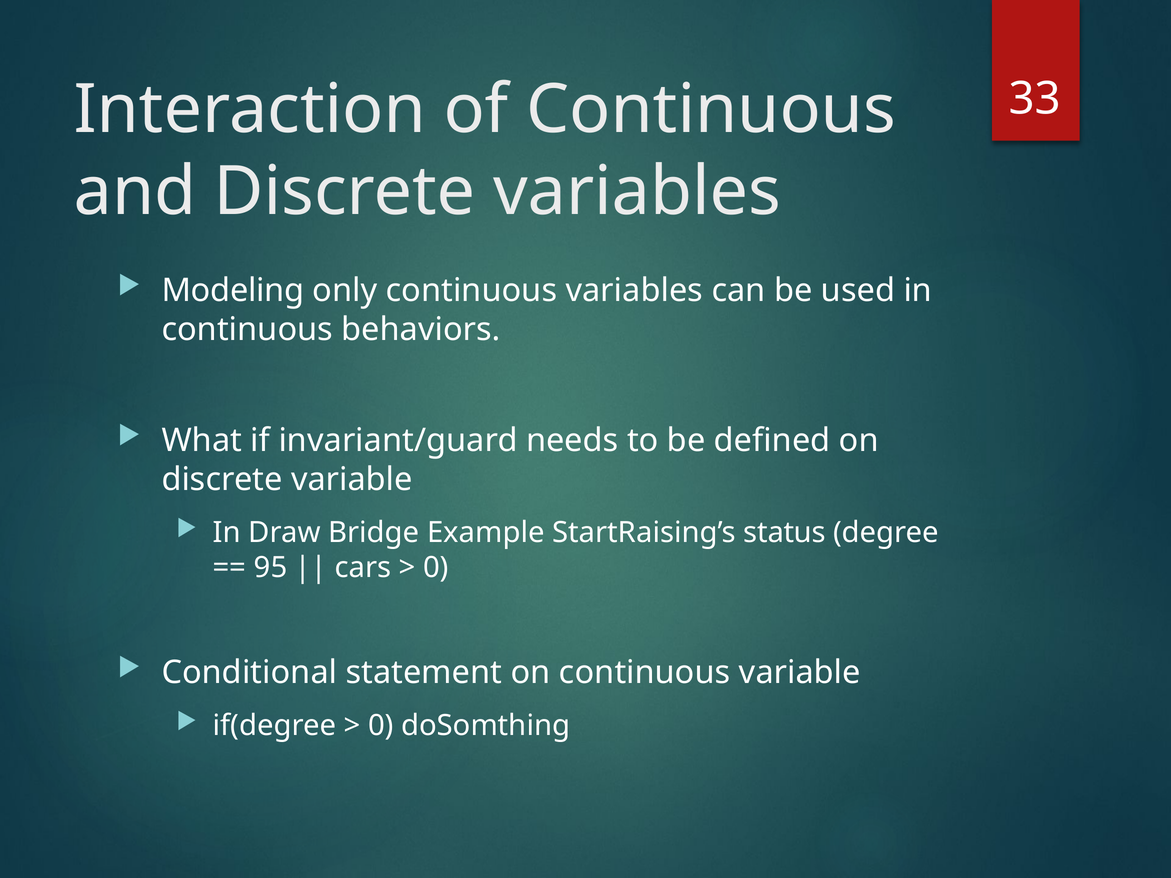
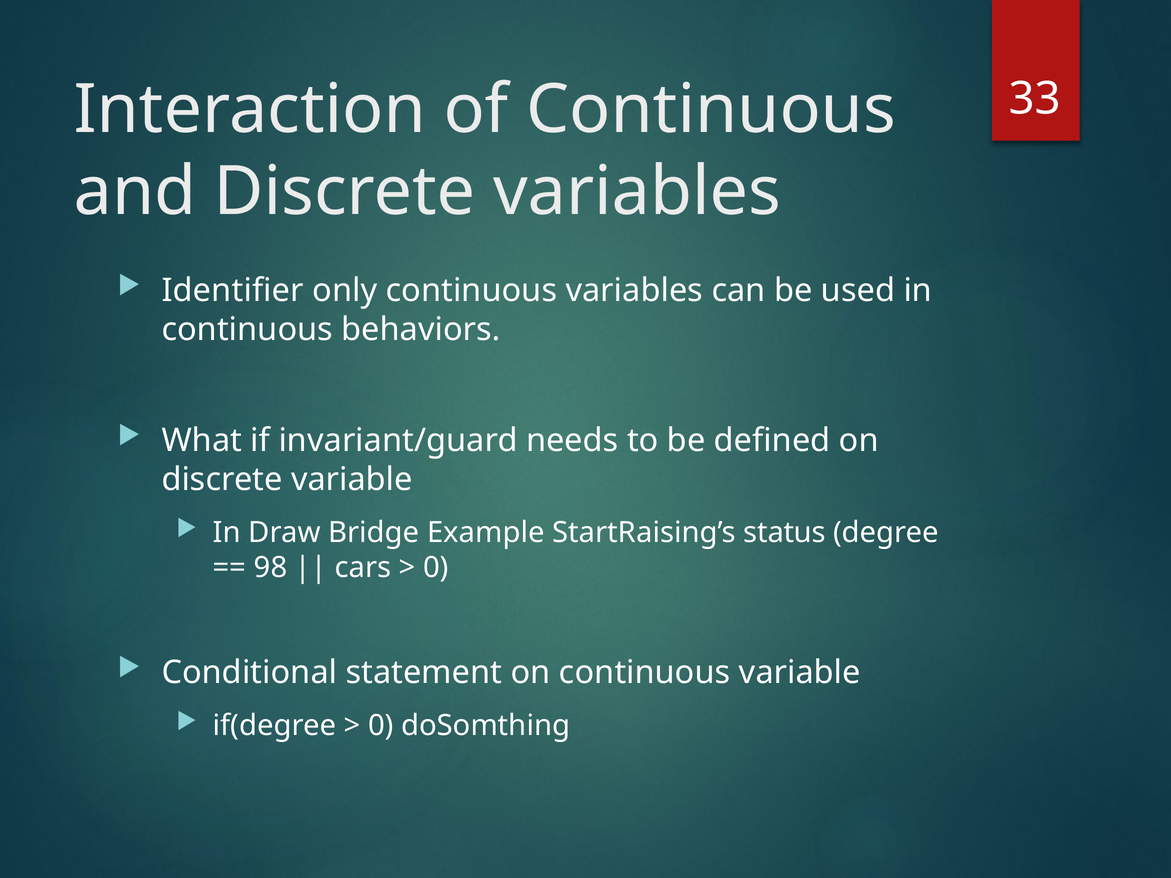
Modeling: Modeling -> Identifier
95: 95 -> 98
